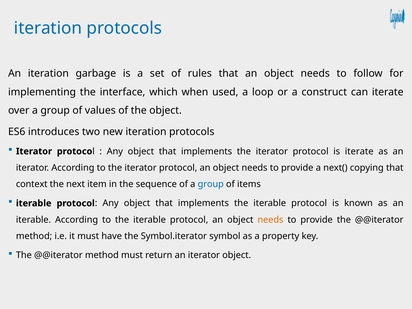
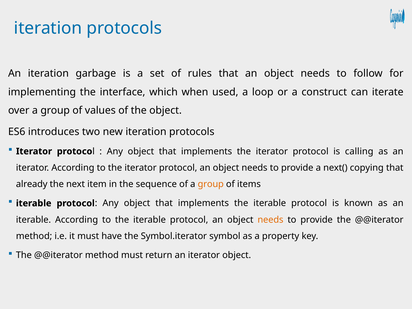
is iterate: iterate -> calling
context: context -> already
group at (211, 184) colour: blue -> orange
